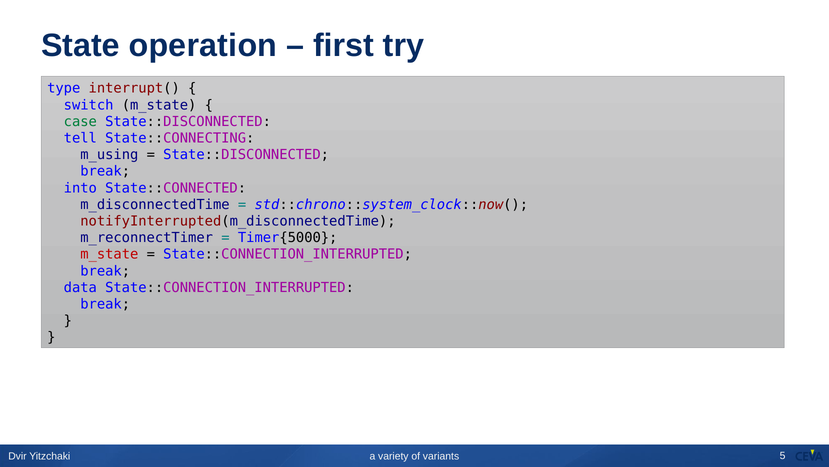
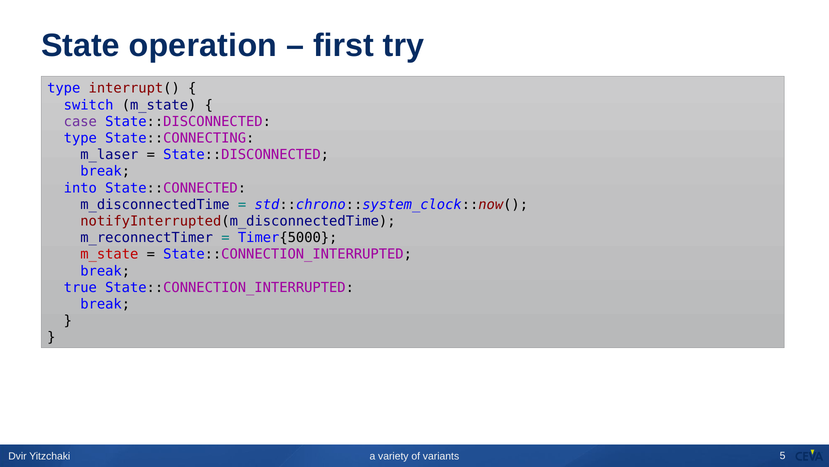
case colour: green -> purple
tell at (80, 138): tell -> type
m_using: m_using -> m_laser
data: data -> true
